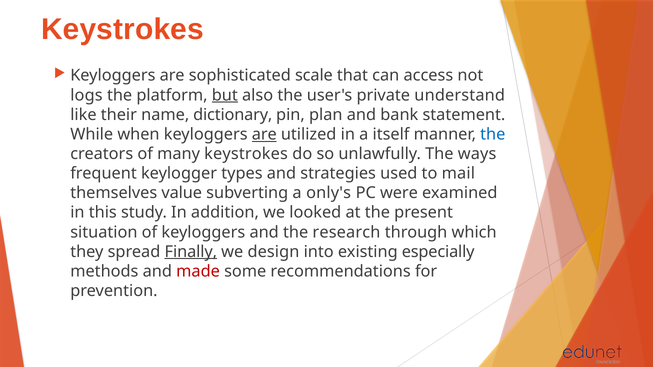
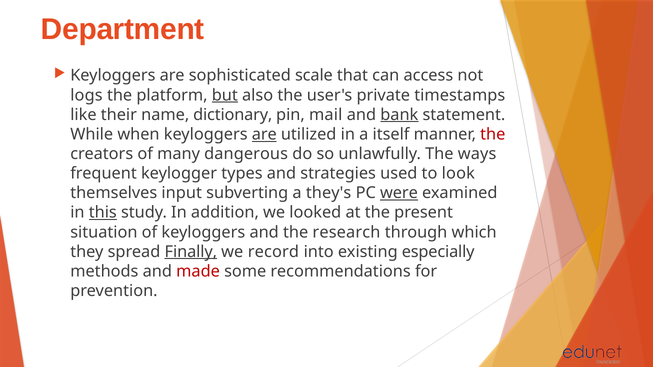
Keystrokes at (122, 30): Keystrokes -> Department
understand: understand -> timestamps
plan: plan -> mail
bank underline: none -> present
the at (493, 134) colour: blue -> red
many keystrokes: keystrokes -> dangerous
mail: mail -> look
value: value -> input
only's: only's -> they's
were underline: none -> present
this underline: none -> present
design: design -> record
